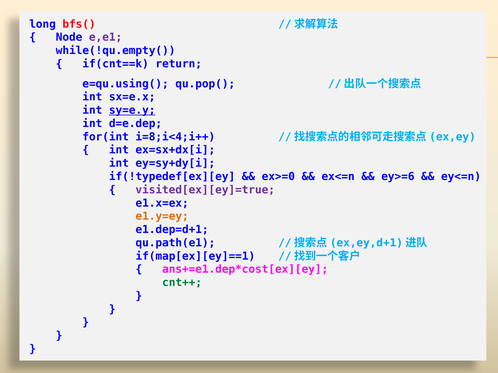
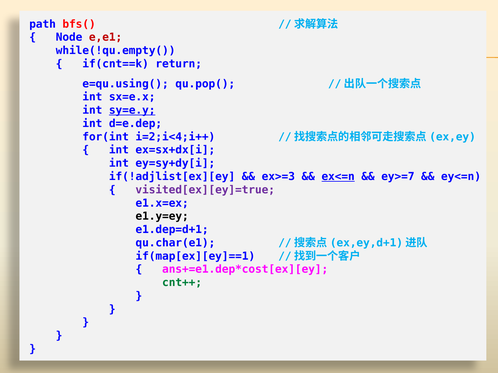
long: long -> path
e,e1 colour: purple -> red
i=8;i<4;i++: i=8;i<4;i++ -> i=2;i<4;i++
if(!typedef[ex][ey: if(!typedef[ex][ey -> if(!adjlist[ex][ey
ex>=0: ex>=0 -> ex>=3
ex<=n underline: none -> present
ey>=6: ey>=6 -> ey>=7
e1.y=ey colour: orange -> black
qu.path(e1: qu.path(e1 -> qu.char(e1
